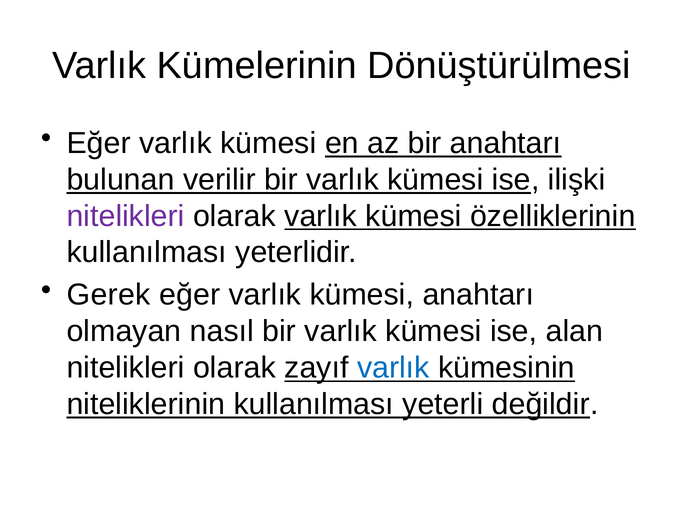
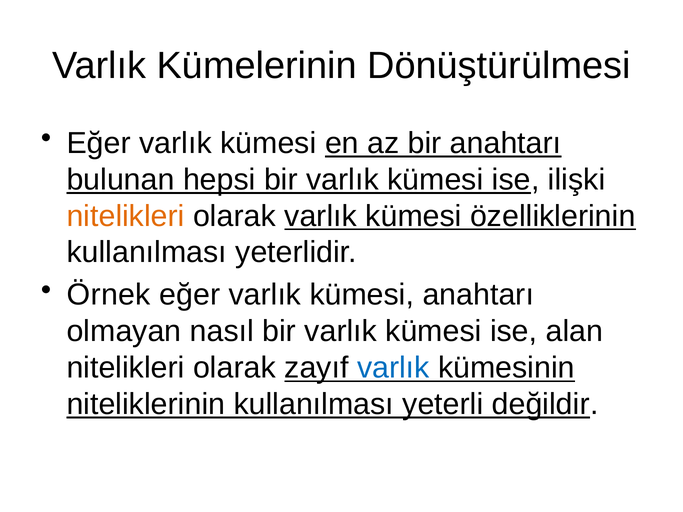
verilir: verilir -> hepsi
nitelikleri at (126, 216) colour: purple -> orange
Gerek: Gerek -> Örnek
